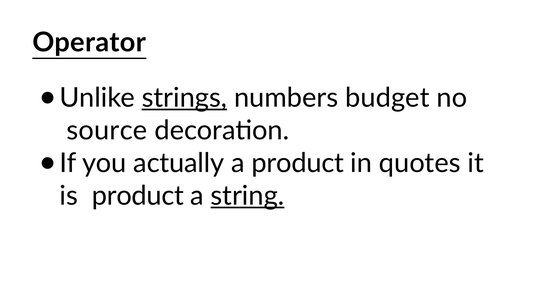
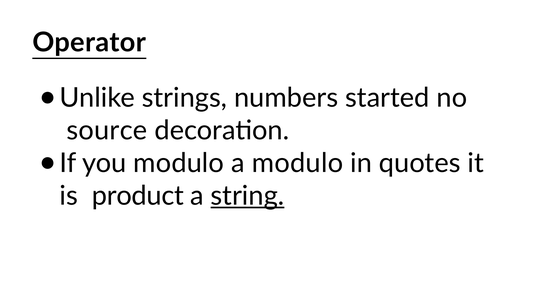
strings underline: present -> none
budget: budget -> started
you actually: actually -> modulo
a product: product -> modulo
